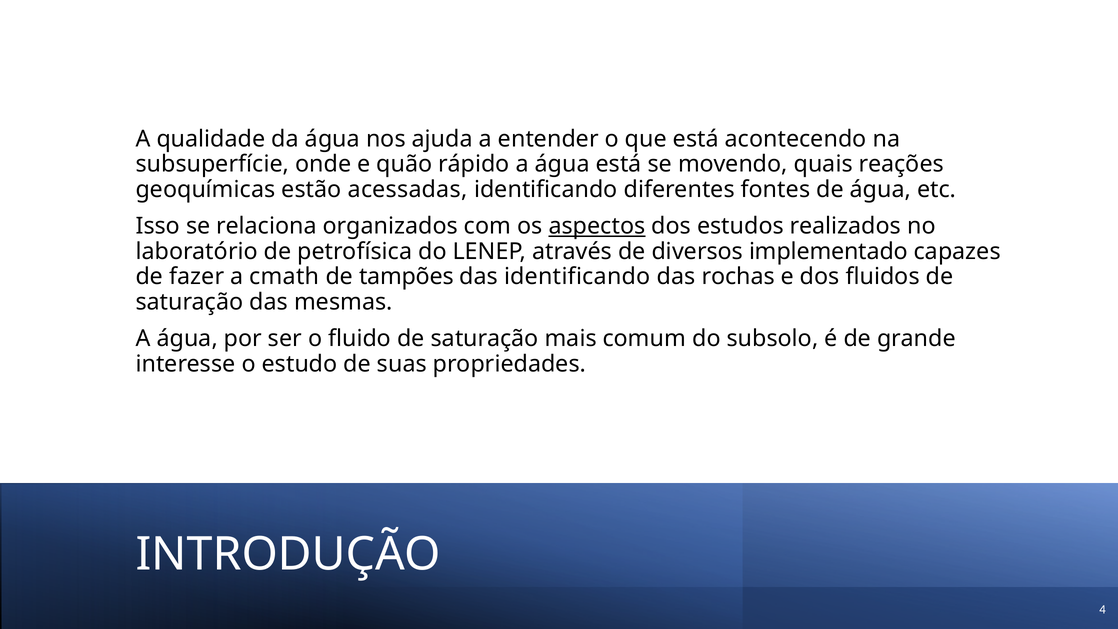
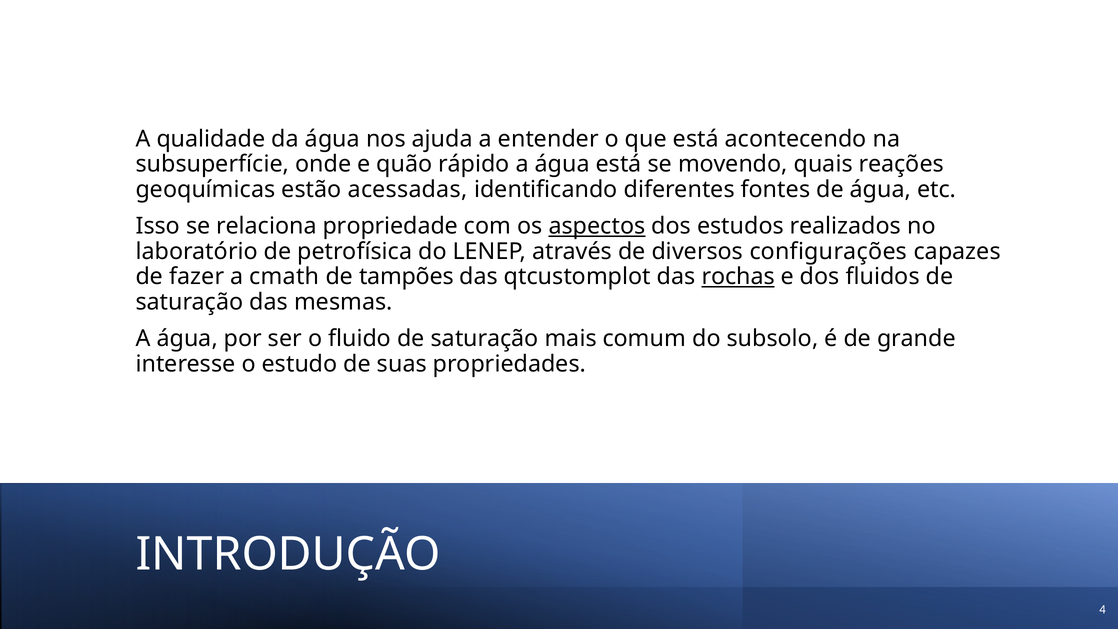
organizados: organizados -> propriedade
implementado: implementado -> configurações
das identificando: identificando -> qtcustomplot
rochas underline: none -> present
